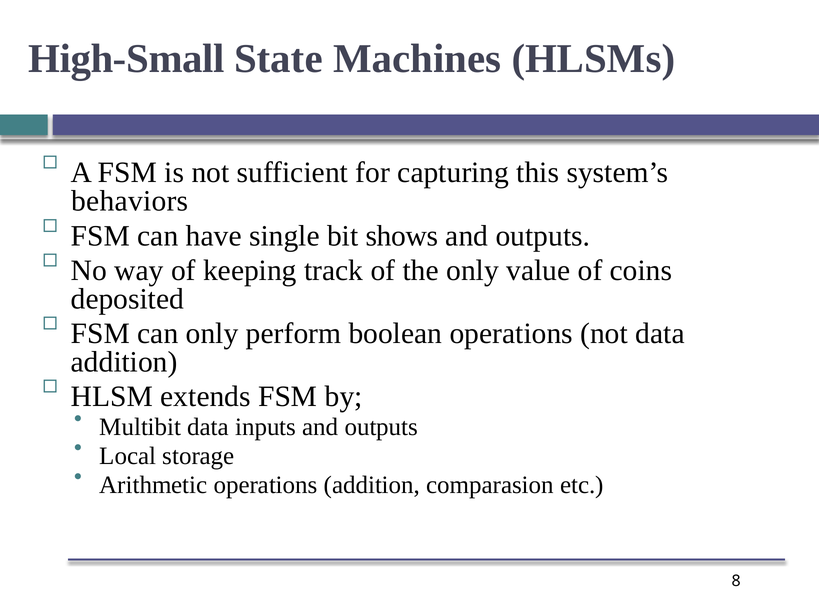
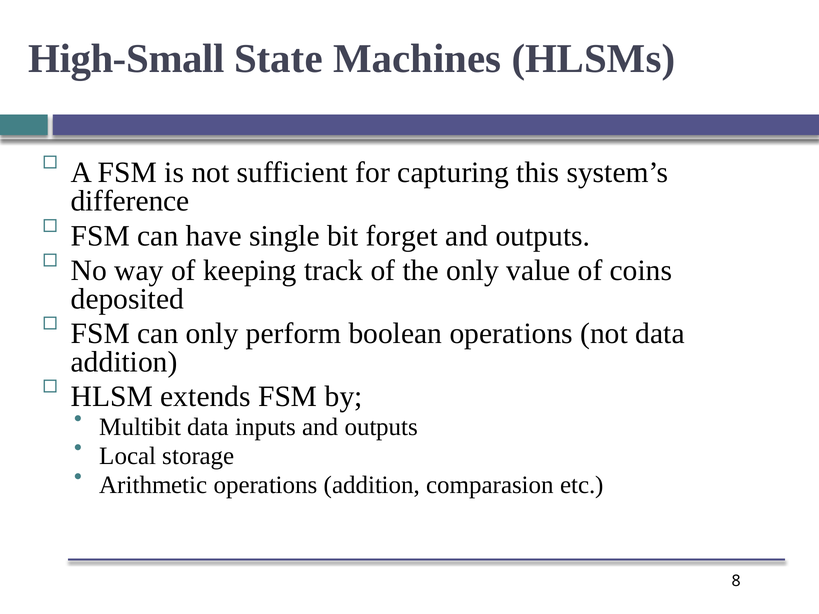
behaviors: behaviors -> difference
shows: shows -> forget
